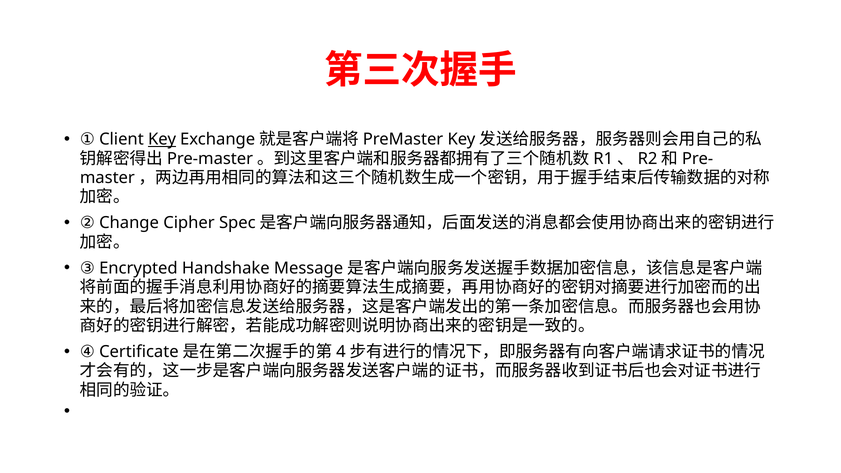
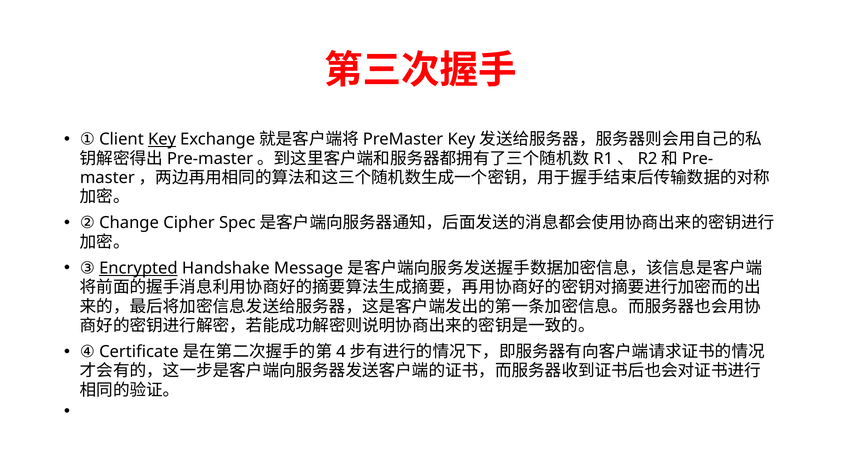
Encrypted underline: none -> present
